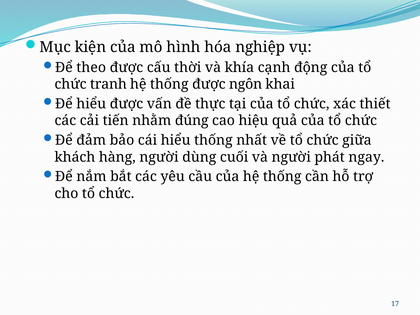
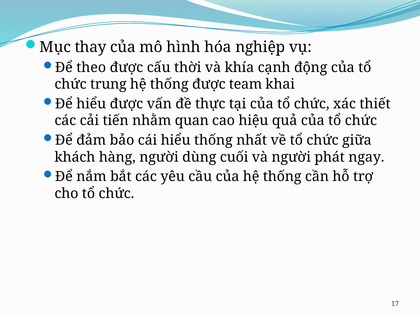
kiện: kiện -> thay
tranh: tranh -> trung
ngôn: ngôn -> team
đúng: đúng -> quan
